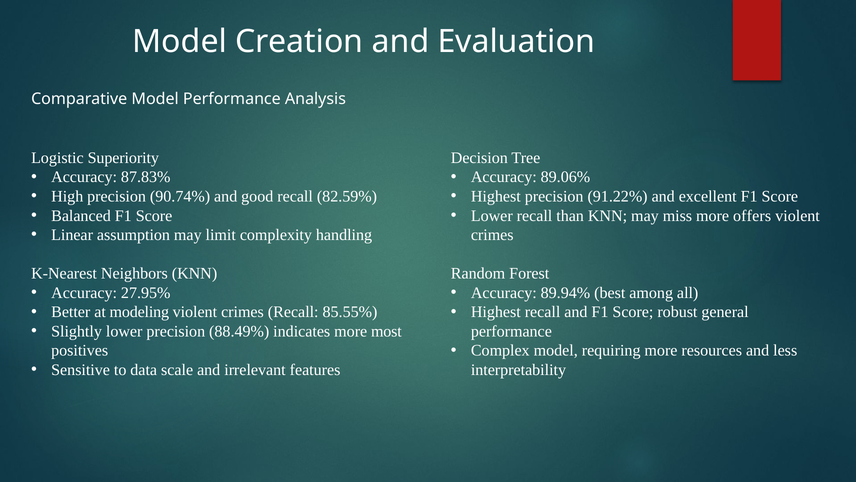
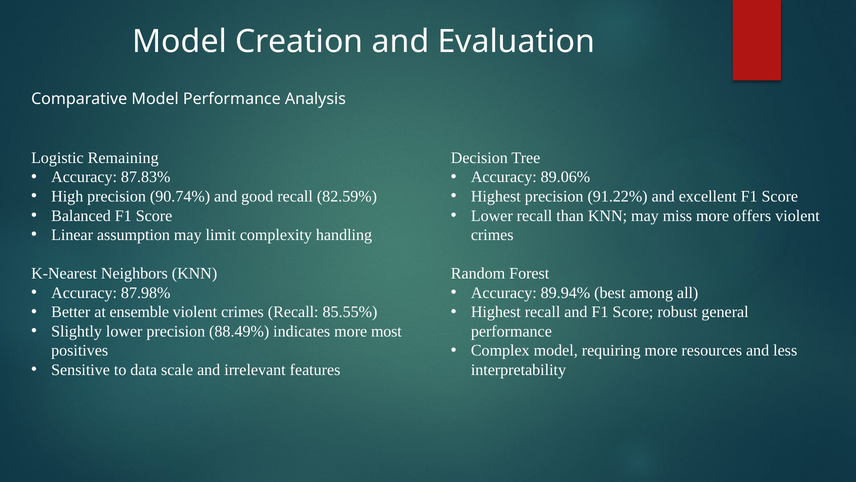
Superiority: Superiority -> Remaining
27.95%: 27.95% -> 87.98%
modeling: modeling -> ensemble
